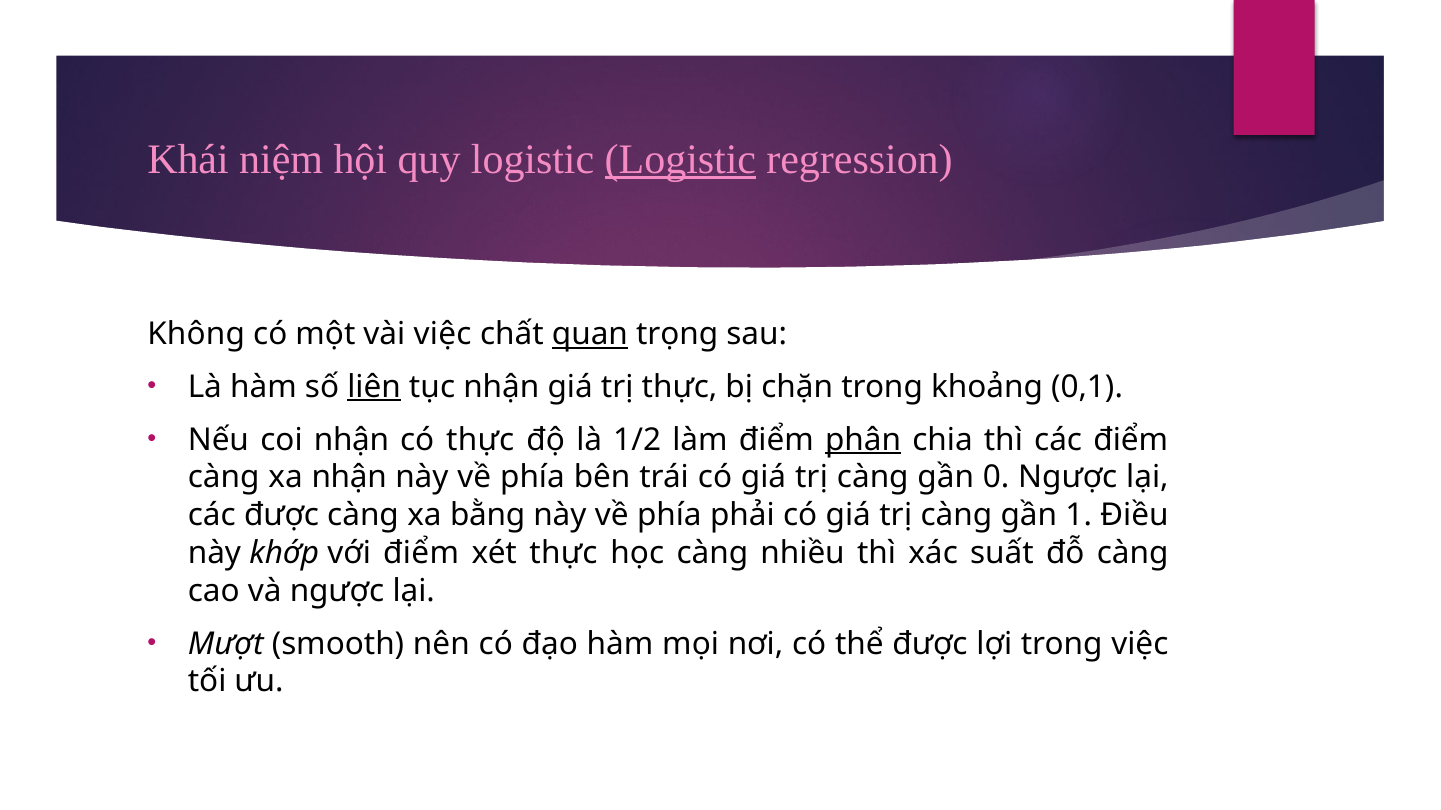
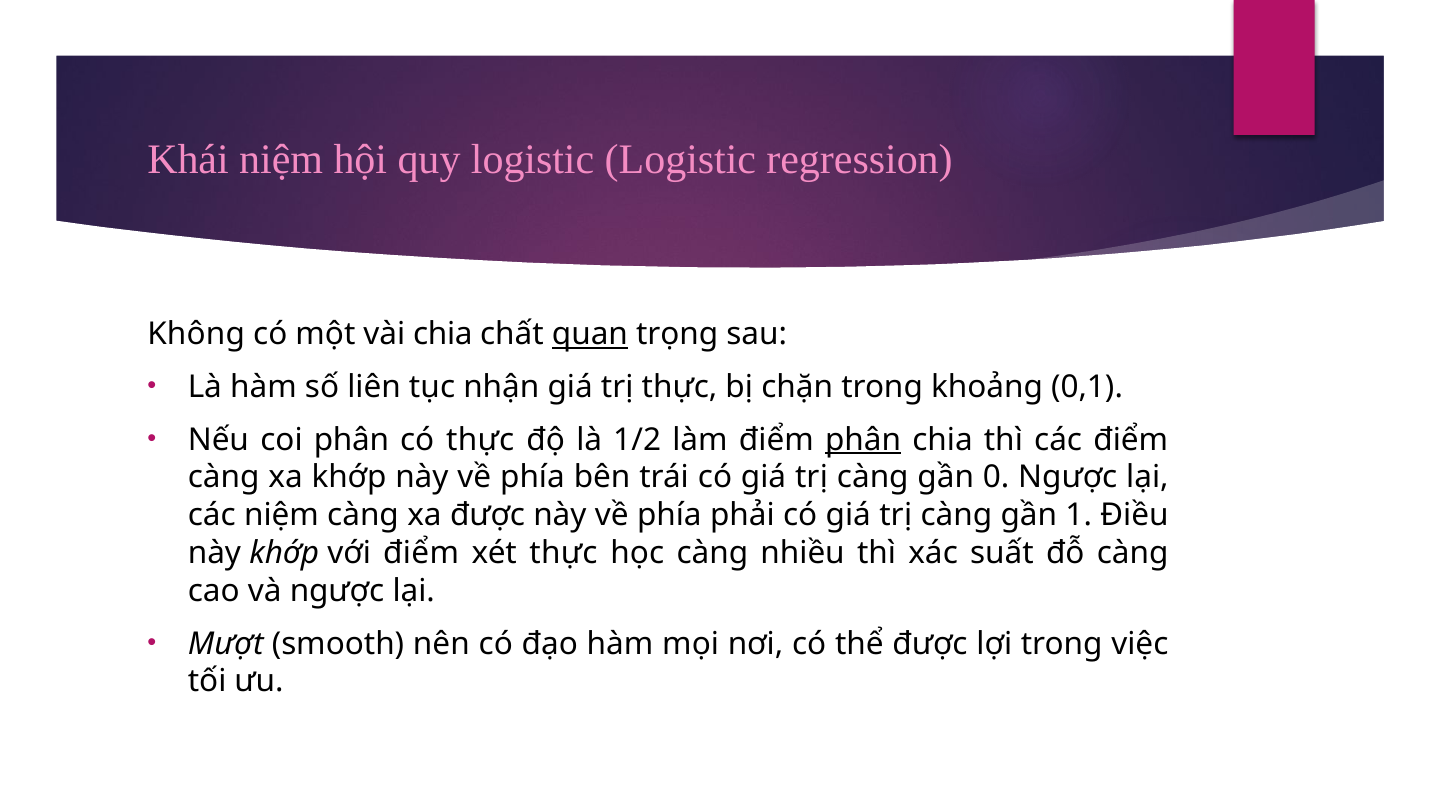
Logistic at (680, 160) underline: present -> none
vài việc: việc -> chia
liên underline: present -> none
coi nhận: nhận -> phân
xa nhận: nhận -> khớp
các được: được -> niệm
xa bằng: bằng -> được
